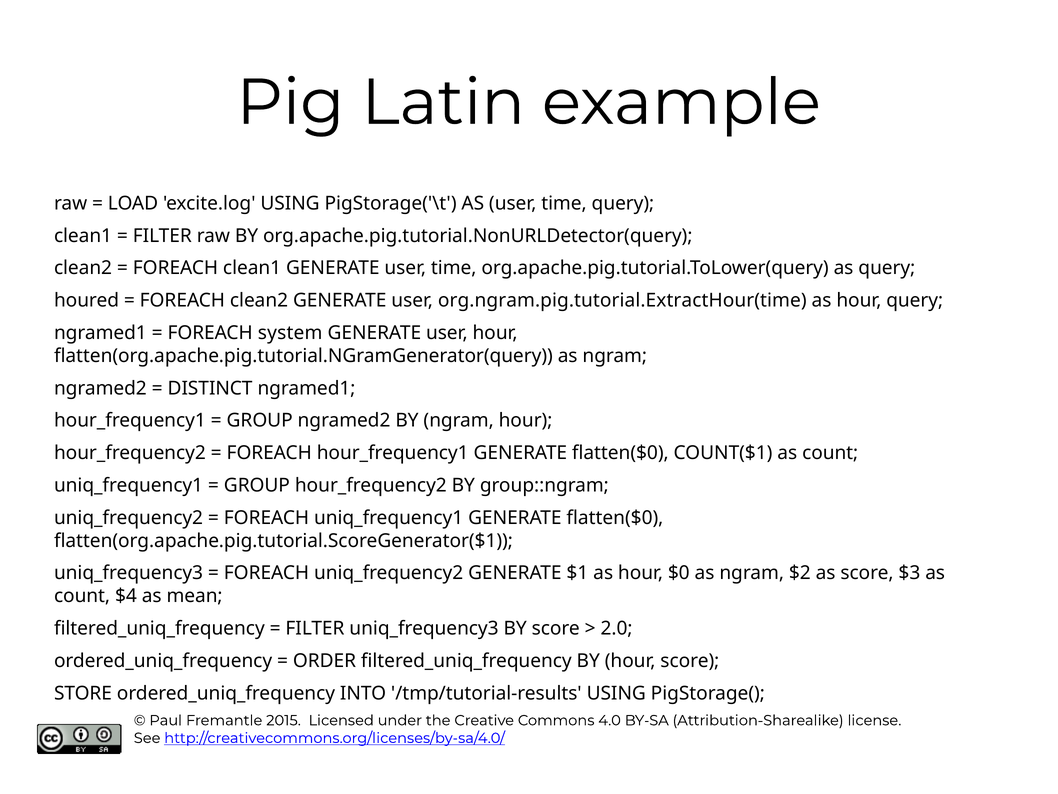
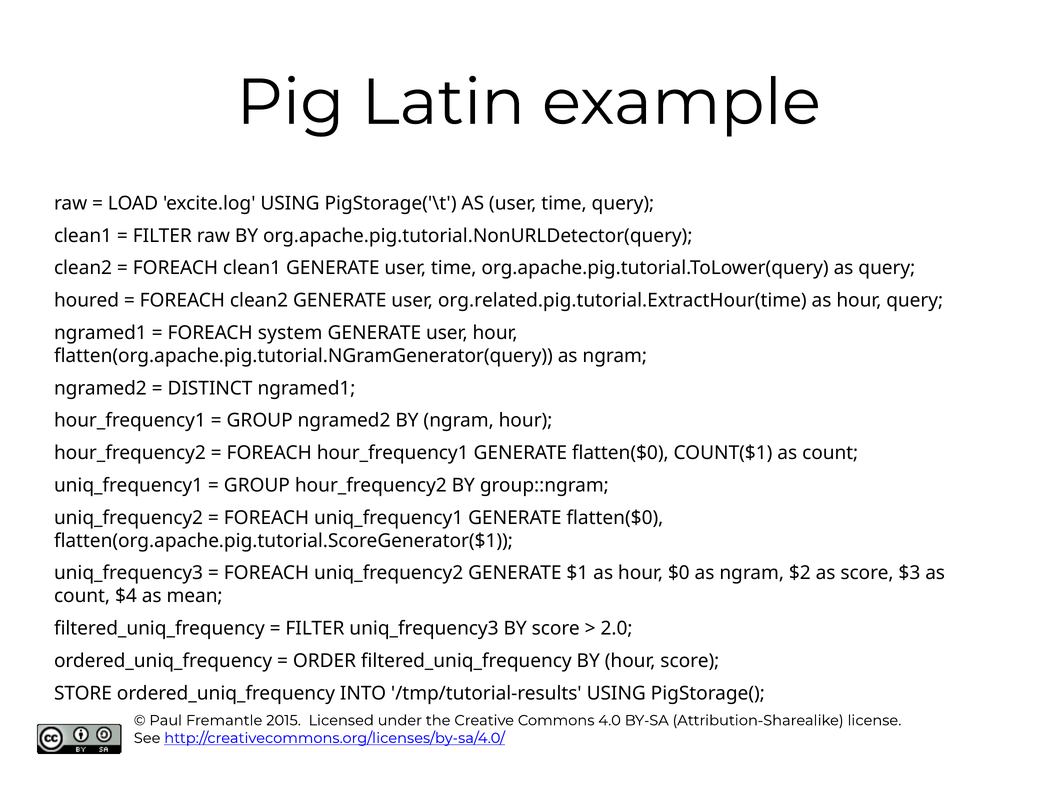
org.ngram.pig.tutorial.ExtractHour(time: org.ngram.pig.tutorial.ExtractHour(time -> org.related.pig.tutorial.ExtractHour(time
